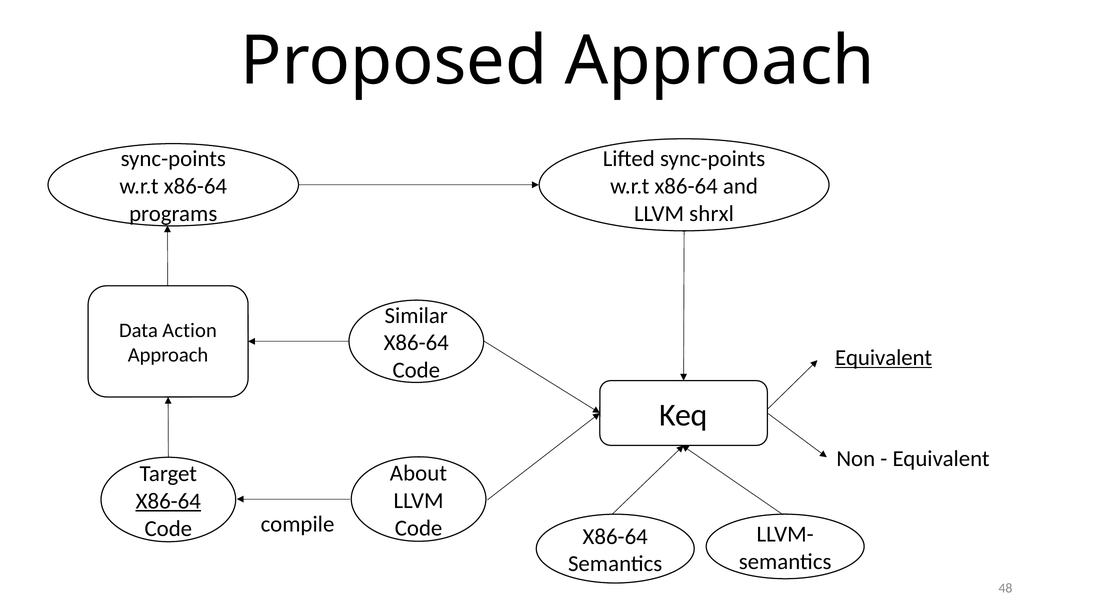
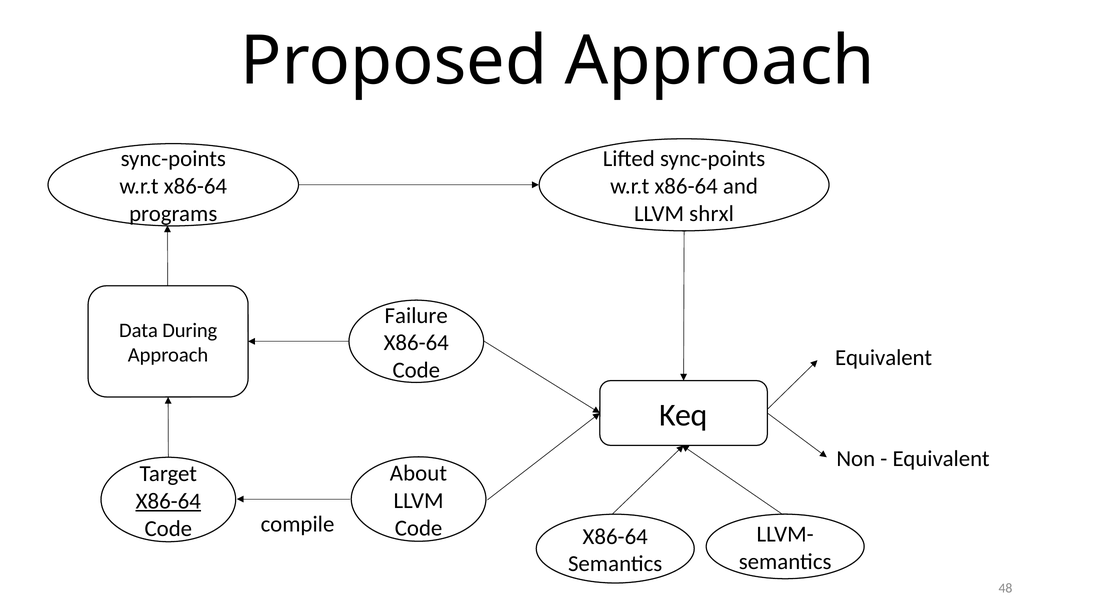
Similar: Similar -> Failure
Action: Action -> During
Equivalent at (884, 358) underline: present -> none
